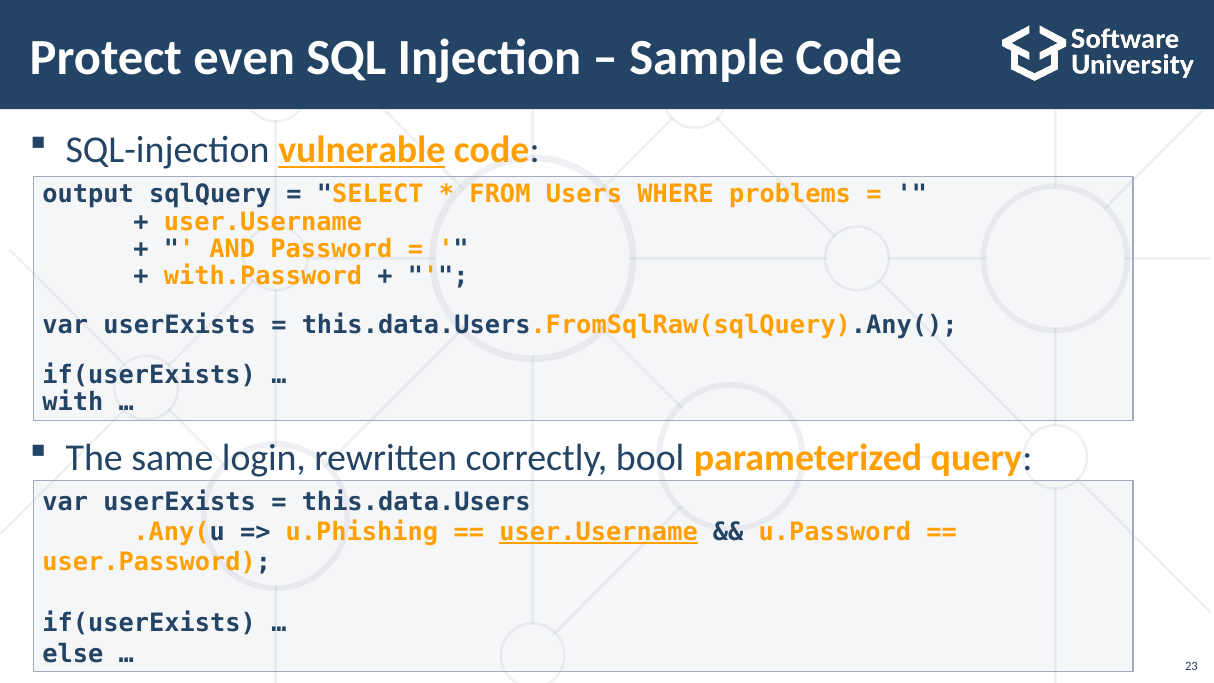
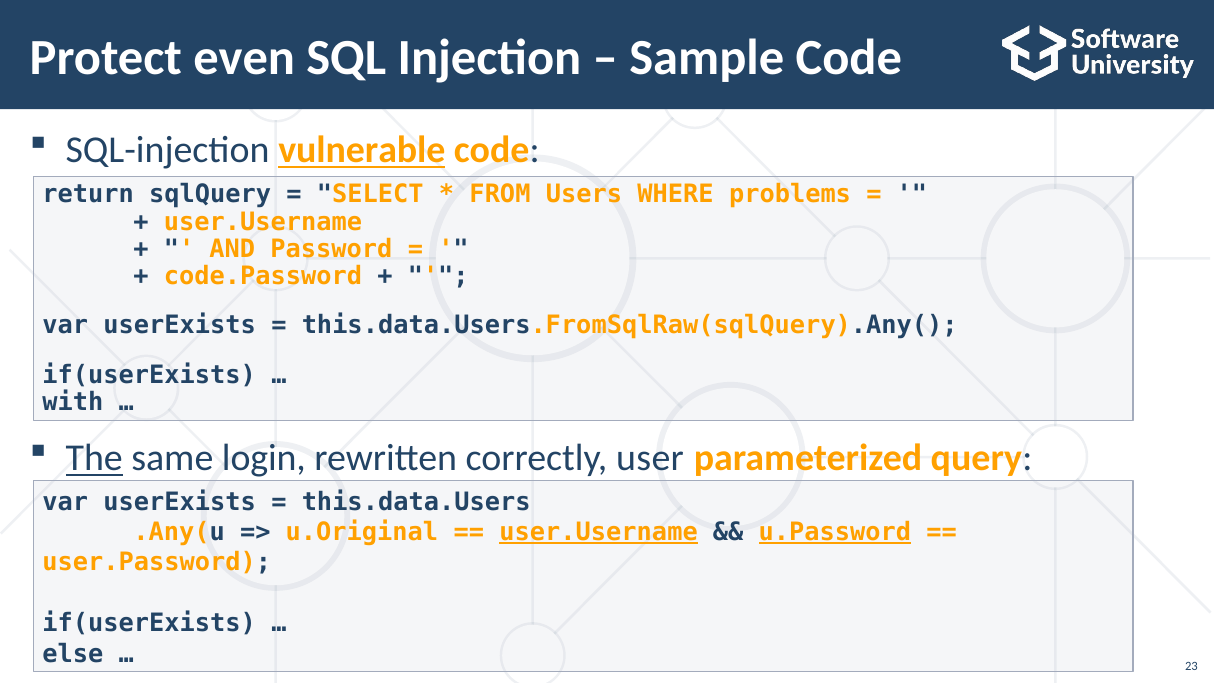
output: output -> return
with.Password: with.Password -> code.Password
The underline: none -> present
bool: bool -> user
u.Phishing: u.Phishing -> u.Original
u.Password underline: none -> present
